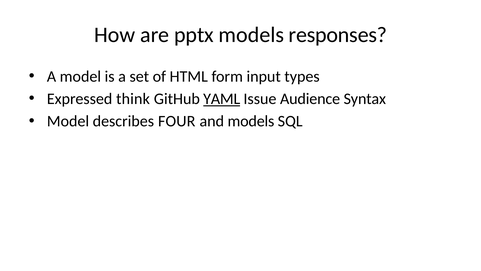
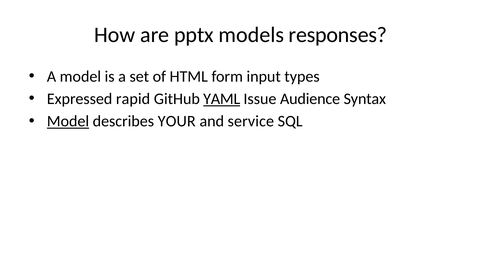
think: think -> rapid
Model at (68, 121) underline: none -> present
FOUR: FOUR -> YOUR
and models: models -> service
